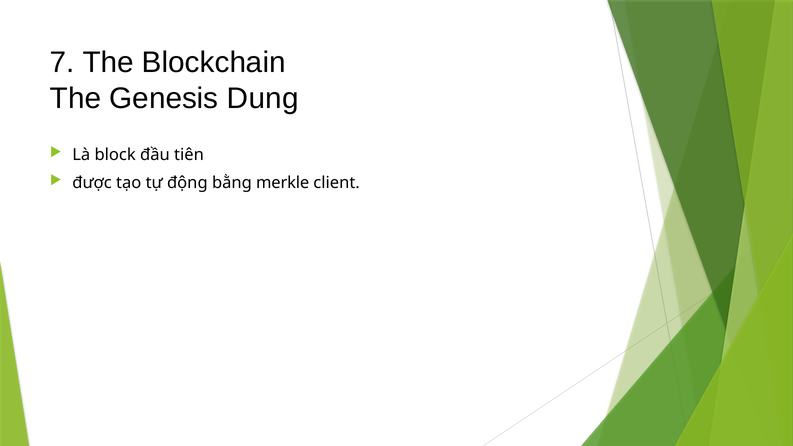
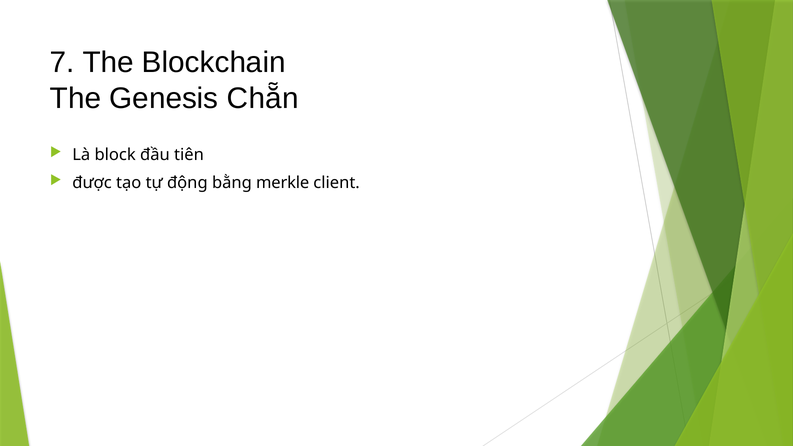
Dung: Dung -> Chẵn
